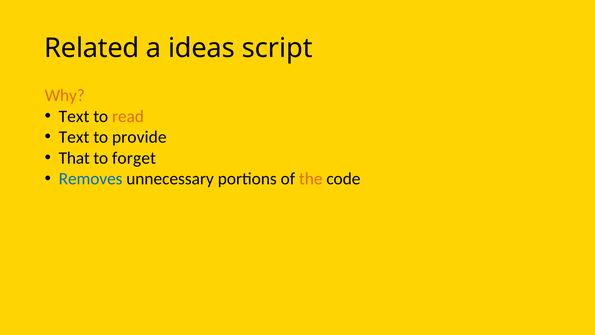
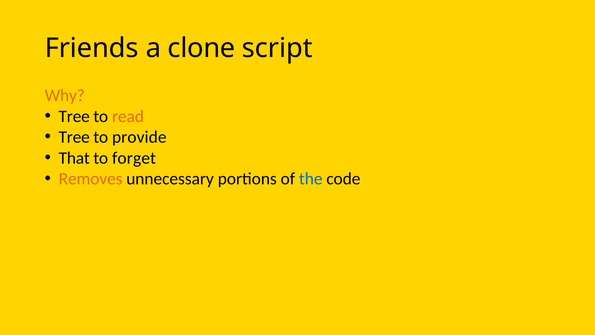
Related: Related -> Friends
ideas: ideas -> clone
Text at (74, 116): Text -> Tree
Text at (74, 137): Text -> Tree
Removes colour: blue -> orange
the colour: orange -> blue
